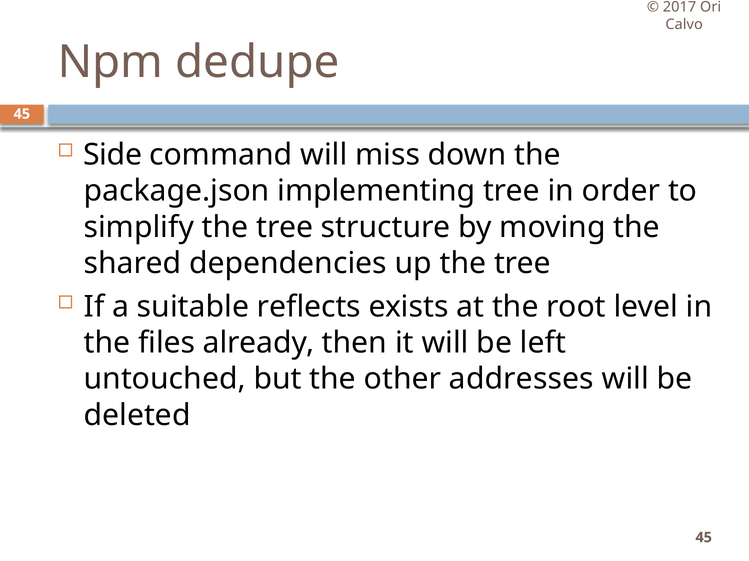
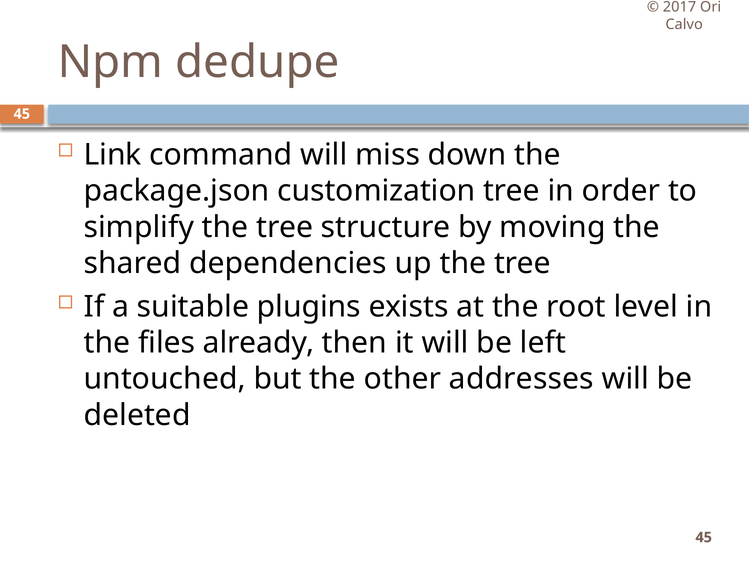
Side: Side -> Link
implementing: implementing -> customization
reflects: reflects -> plugins
